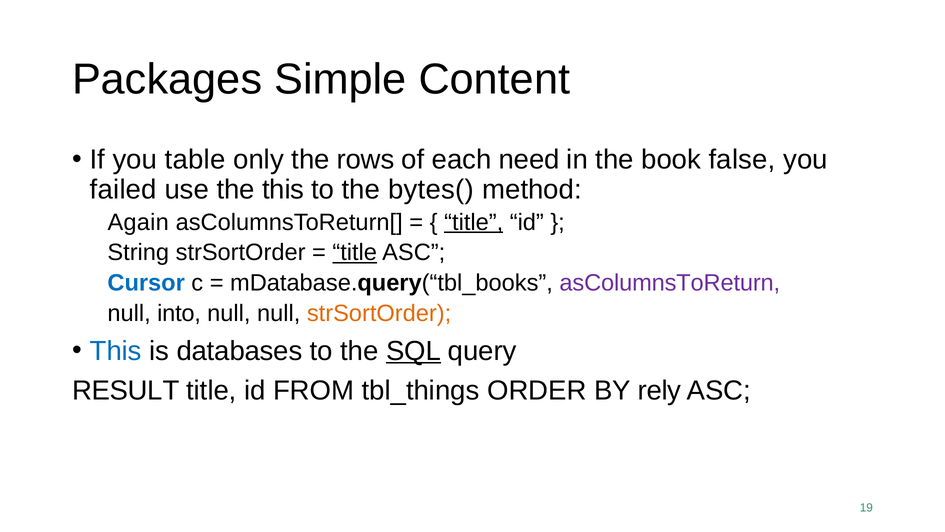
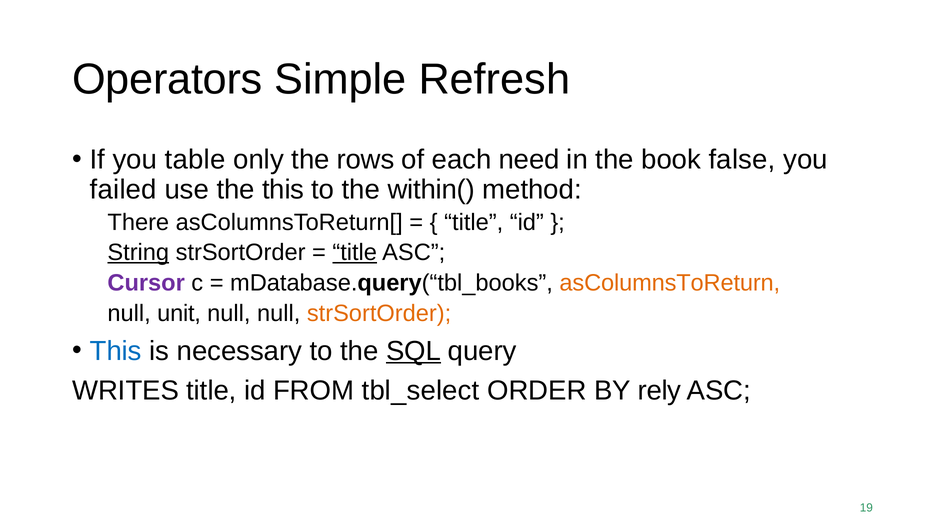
Packages: Packages -> Operators
Content: Content -> Refresh
bytes(: bytes( -> within(
Again: Again -> There
title at (474, 222) underline: present -> none
String underline: none -> present
Cursor colour: blue -> purple
asColumnsToReturn colour: purple -> orange
into: into -> unit
databases: databases -> necessary
RESULT: RESULT -> WRITES
tbl_things: tbl_things -> tbl_select
